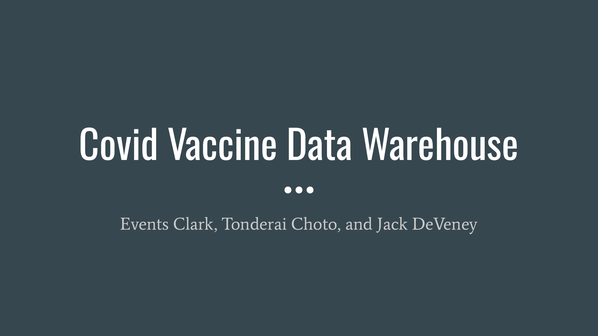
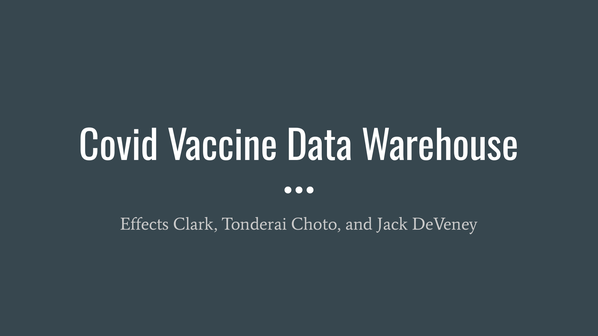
Events: Events -> Effects
